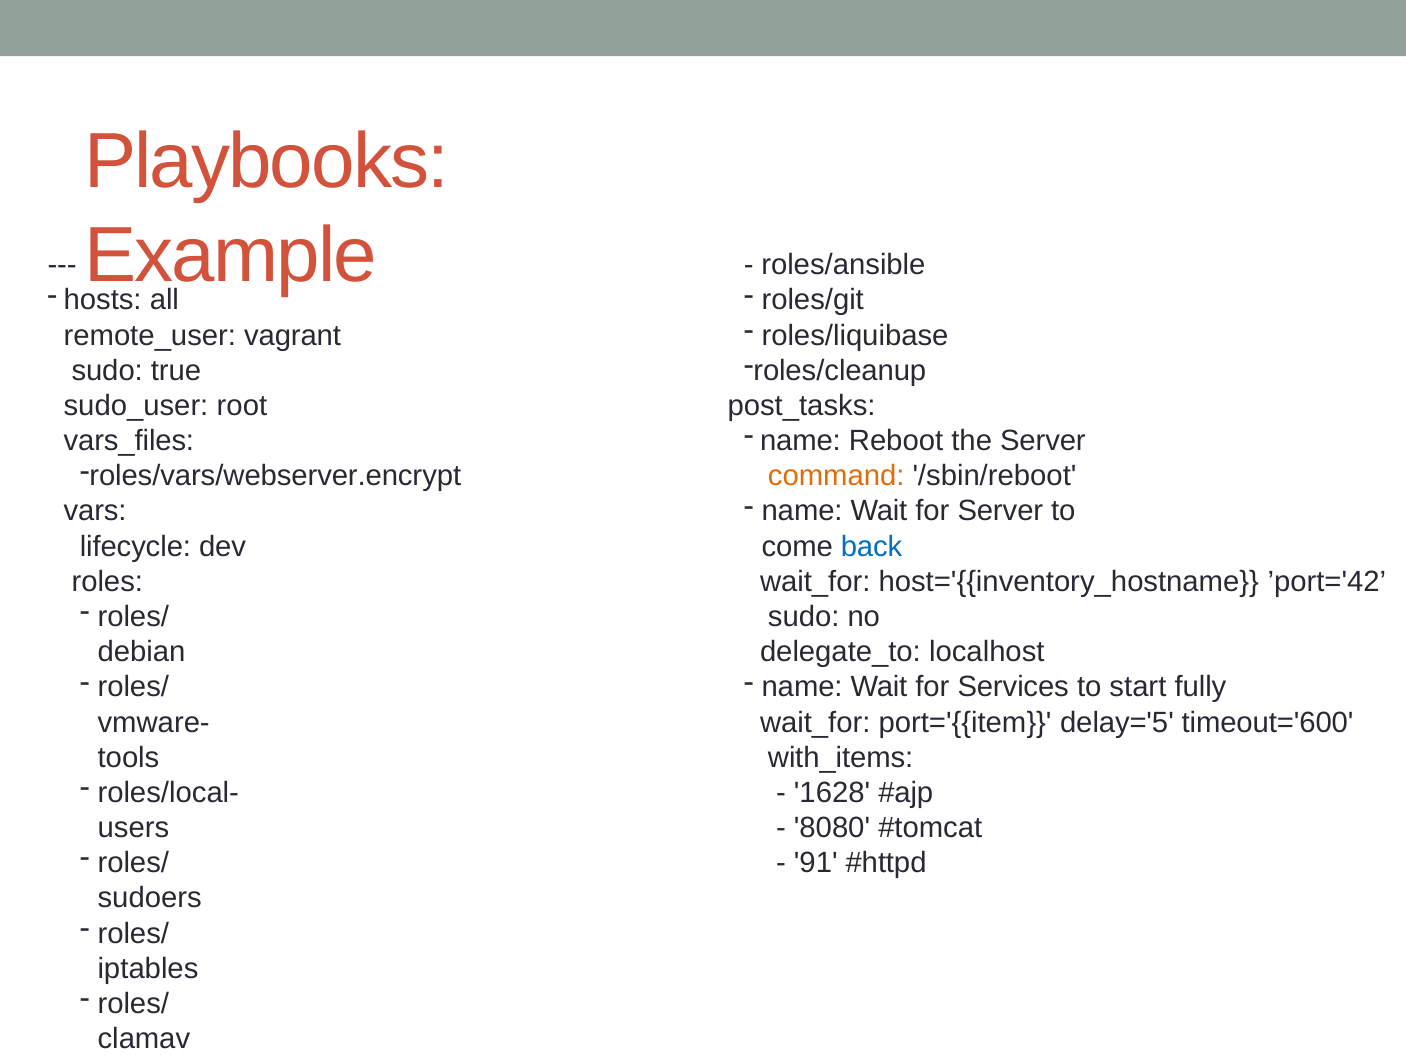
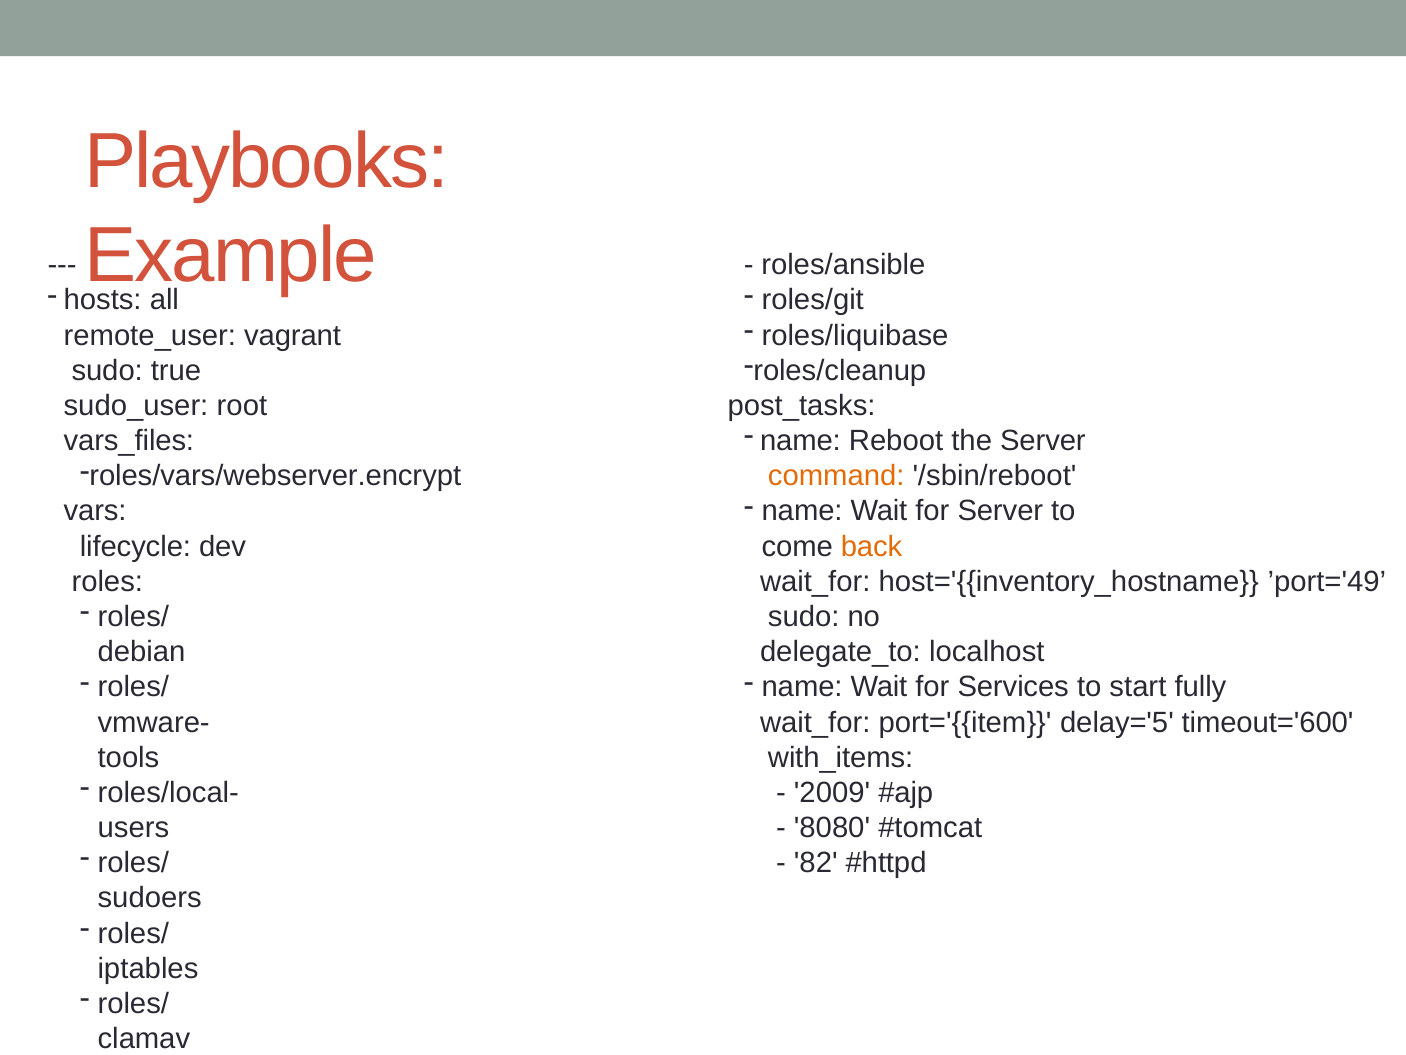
back colour: blue -> orange
’port='42: ’port='42 -> ’port='49
1628: 1628 -> 2009
91: 91 -> 82
